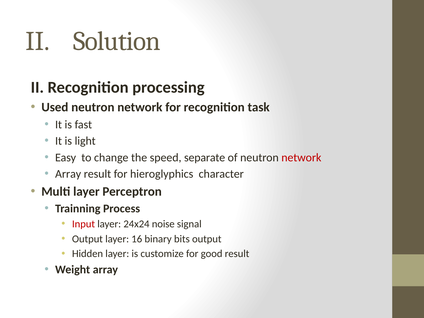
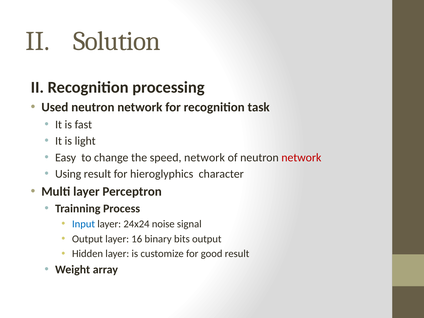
speed separate: separate -> network
Array at (68, 174): Array -> Using
Input colour: red -> blue
